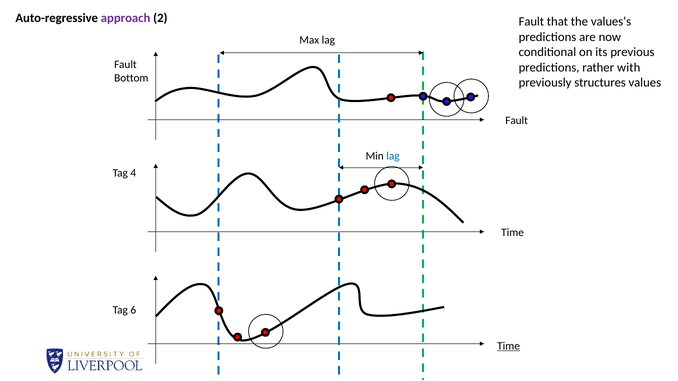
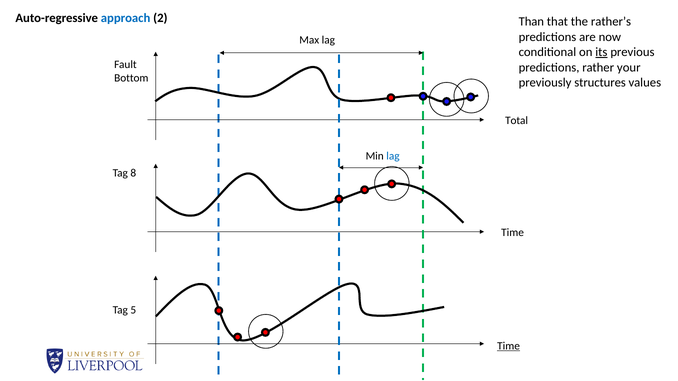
approach colour: purple -> blue
2 Fault: Fault -> Than
values’s: values’s -> rather’s
its underline: none -> present
with: with -> your
Fault at (517, 120): Fault -> Total
4: 4 -> 8
6: 6 -> 5
